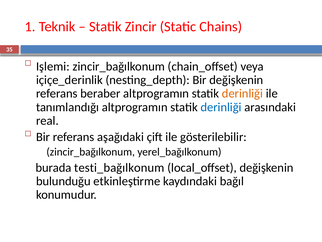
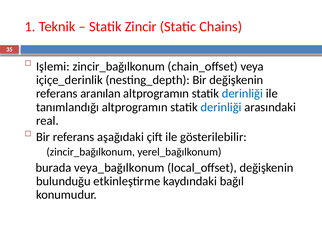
beraber: beraber -> aranılan
derinliği at (242, 93) colour: orange -> blue
testi_bağılkonum: testi_bağılkonum -> veya_bağılkonum
